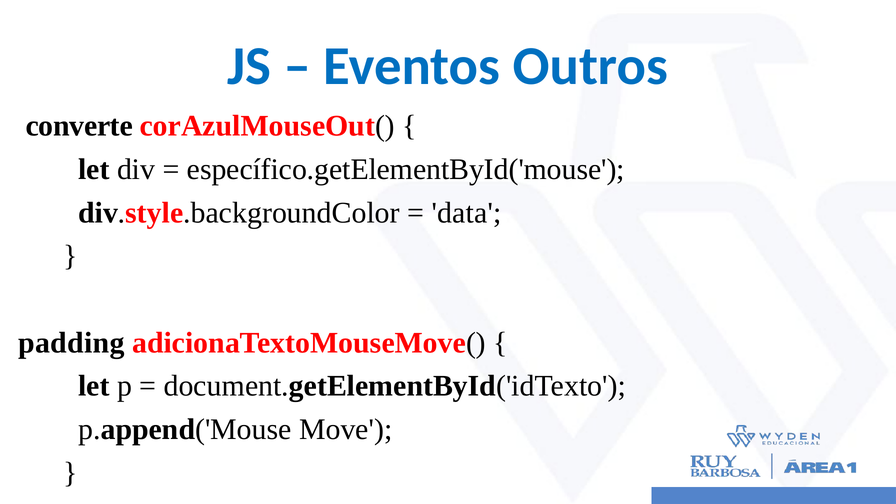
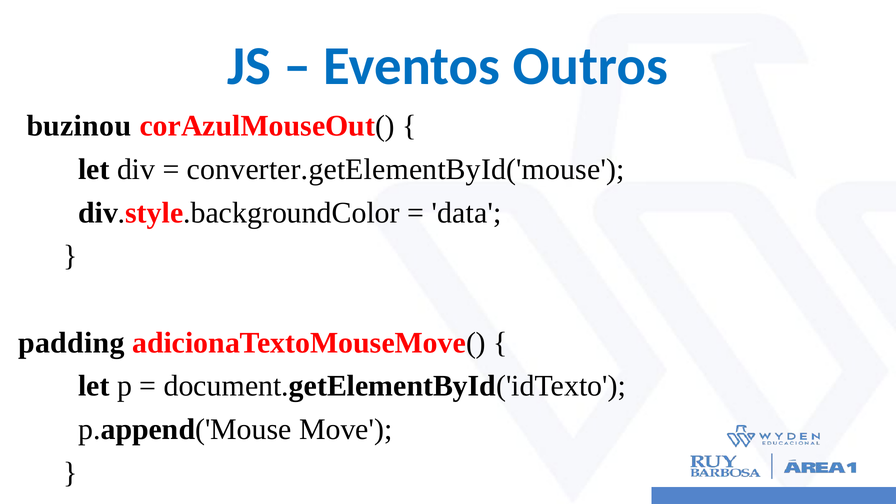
converte: converte -> buzinou
específico.getElementById('mouse: específico.getElementById('mouse -> converter.getElementById('mouse
